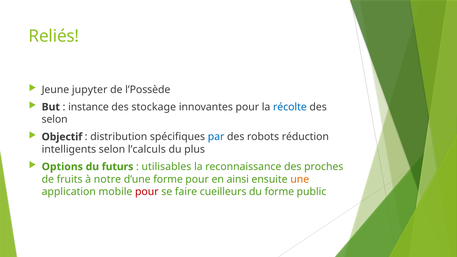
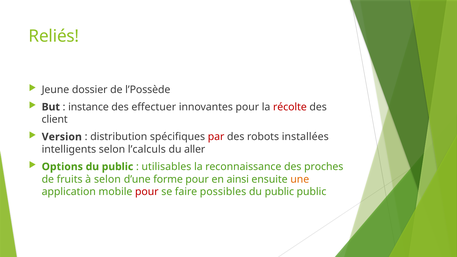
jupyter: jupyter -> dossier
stockage: stockage -> effectuer
récolte colour: blue -> red
selon at (55, 120): selon -> client
Objectif: Objectif -> Version
par colour: blue -> red
réduction: réduction -> installées
plus: plus -> aller
futurs at (118, 167): futurs -> public
à notre: notre -> selon
cueilleurs: cueilleurs -> possibles
forme at (279, 192): forme -> public
